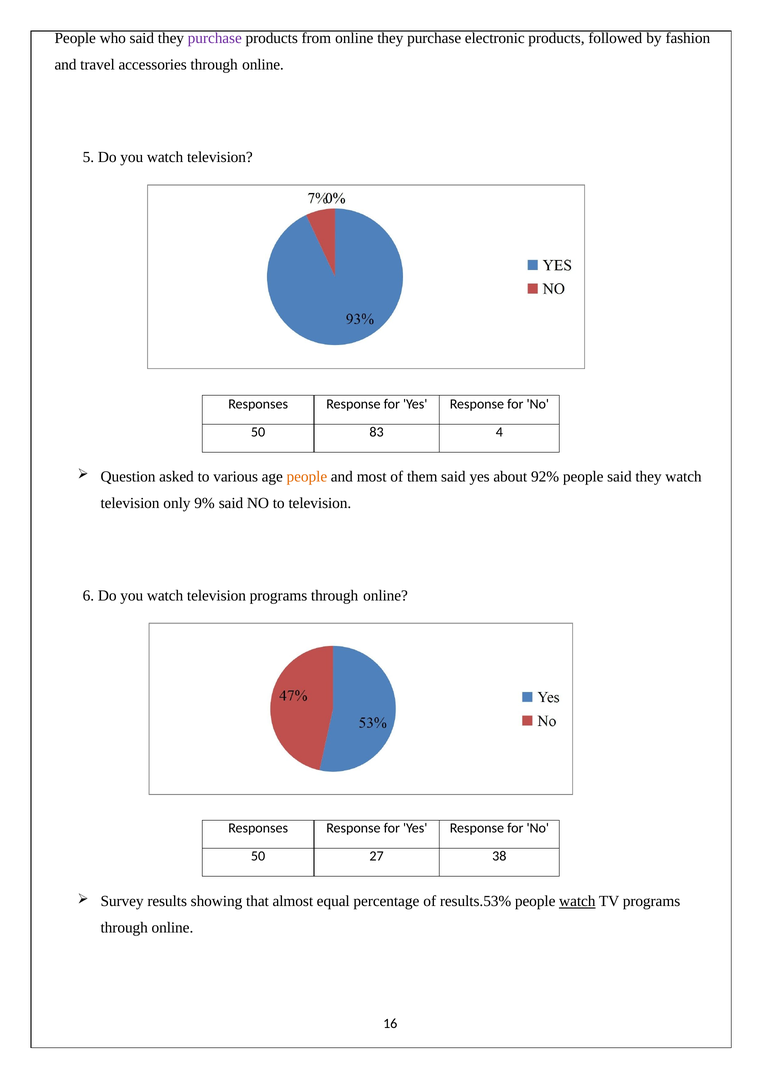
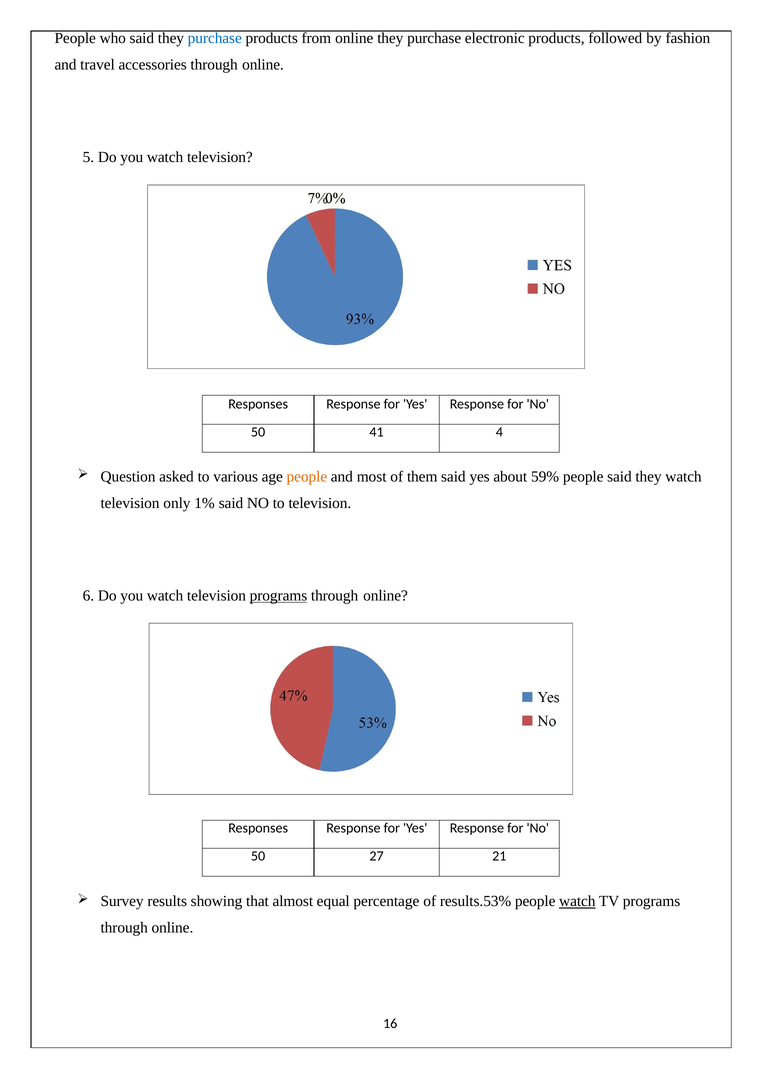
purchase at (215, 38) colour: purple -> blue
83: 83 -> 41
92%: 92% -> 59%
9%: 9% -> 1%
programs at (278, 595) underline: none -> present
38: 38 -> 21
